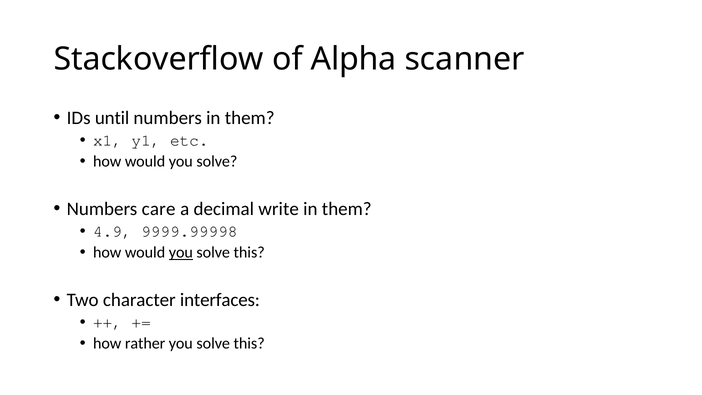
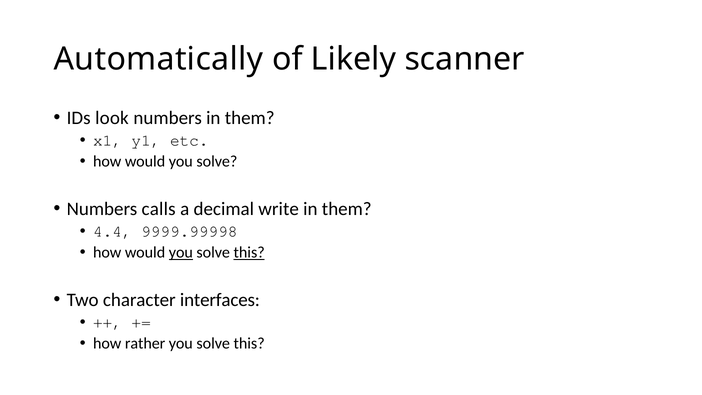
Stackoverflow: Stackoverflow -> Automatically
Alpha: Alpha -> Likely
until: until -> look
care: care -> calls
4.9: 4.9 -> 4.4
this at (249, 252) underline: none -> present
